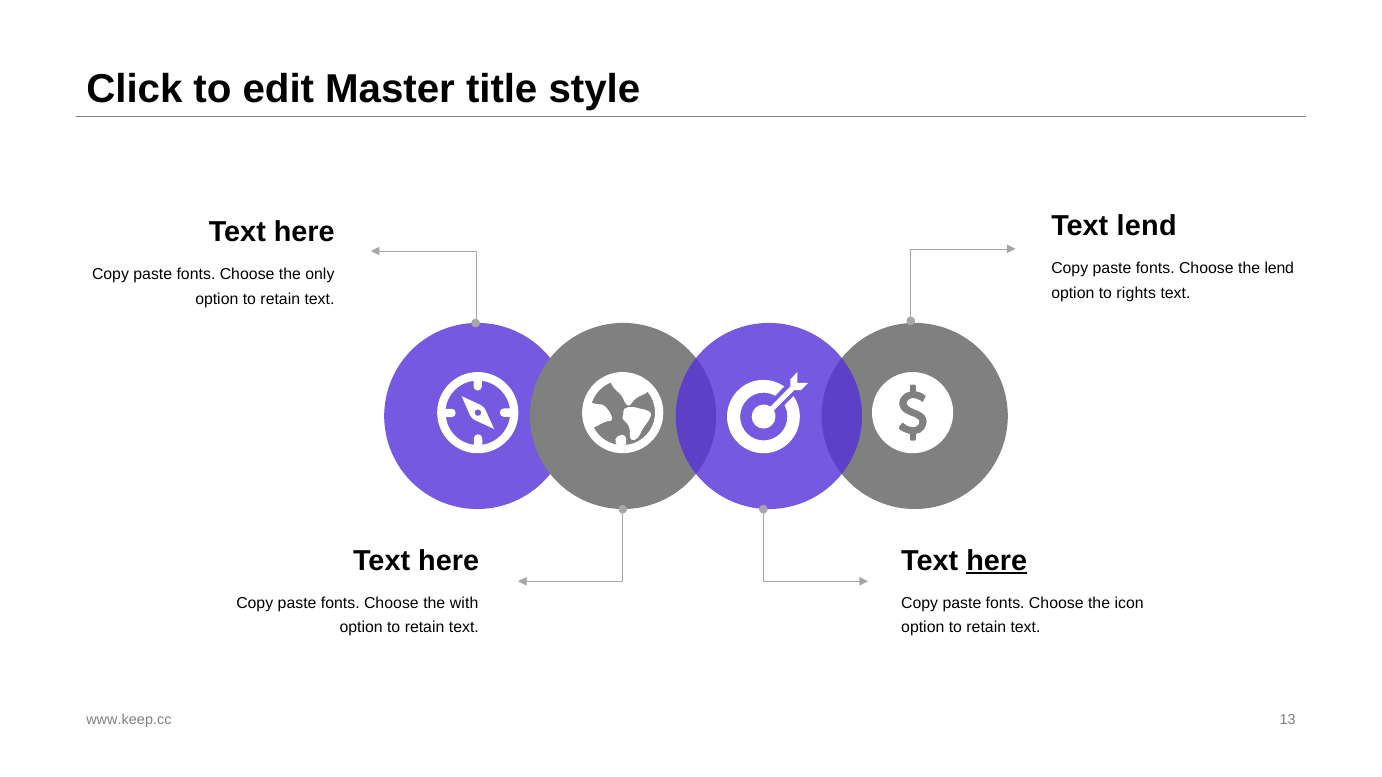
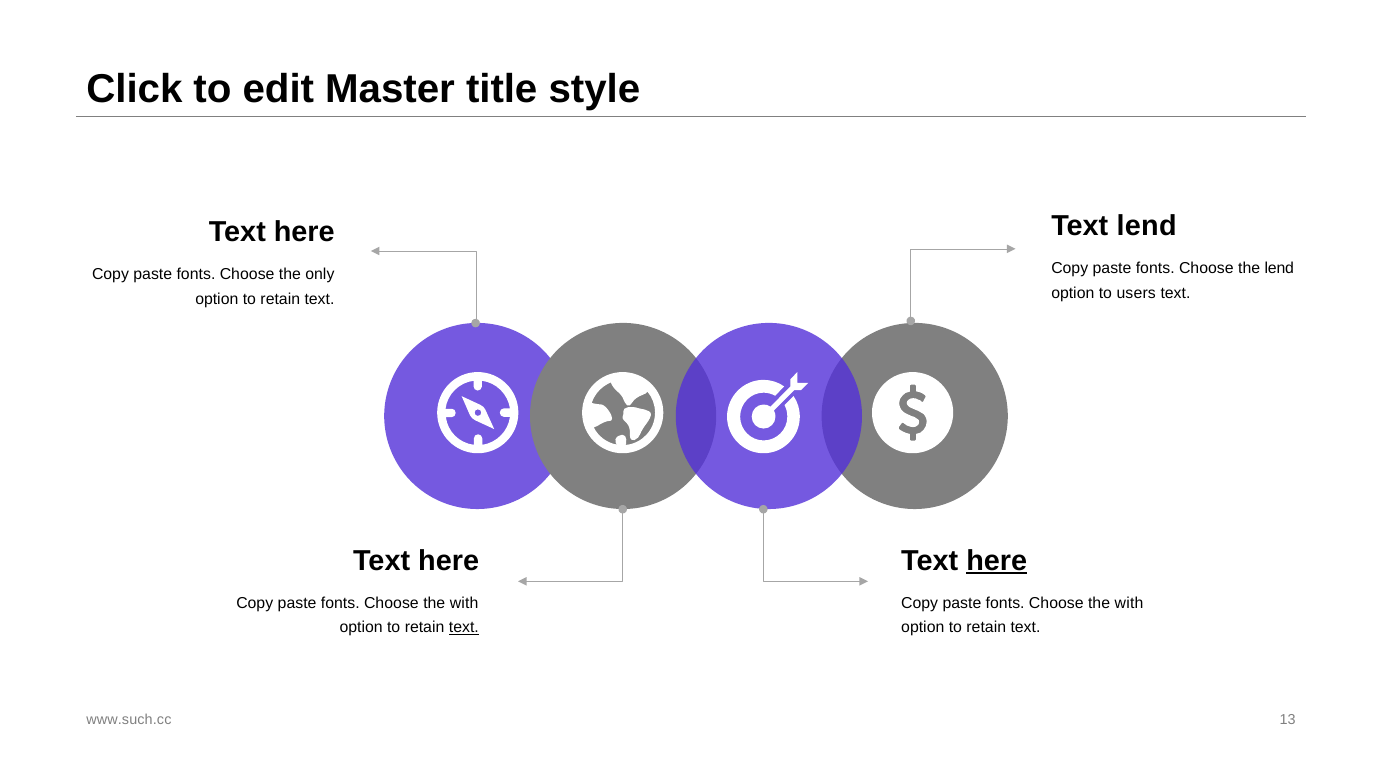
rights: rights -> users
icon at (1129, 603): icon -> with
text at (464, 628) underline: none -> present
www.keep.cc: www.keep.cc -> www.such.cc
